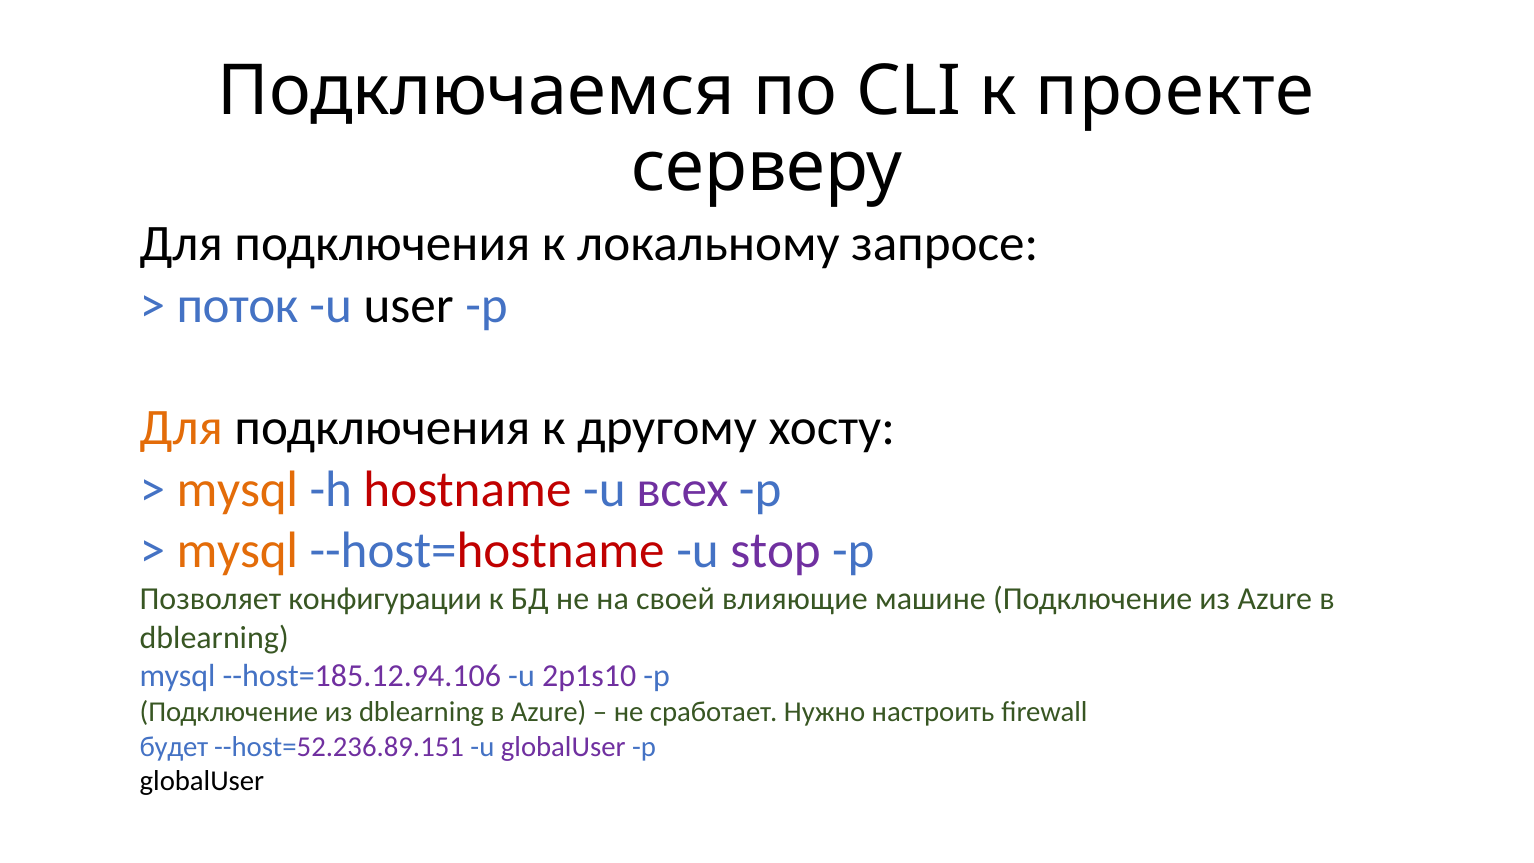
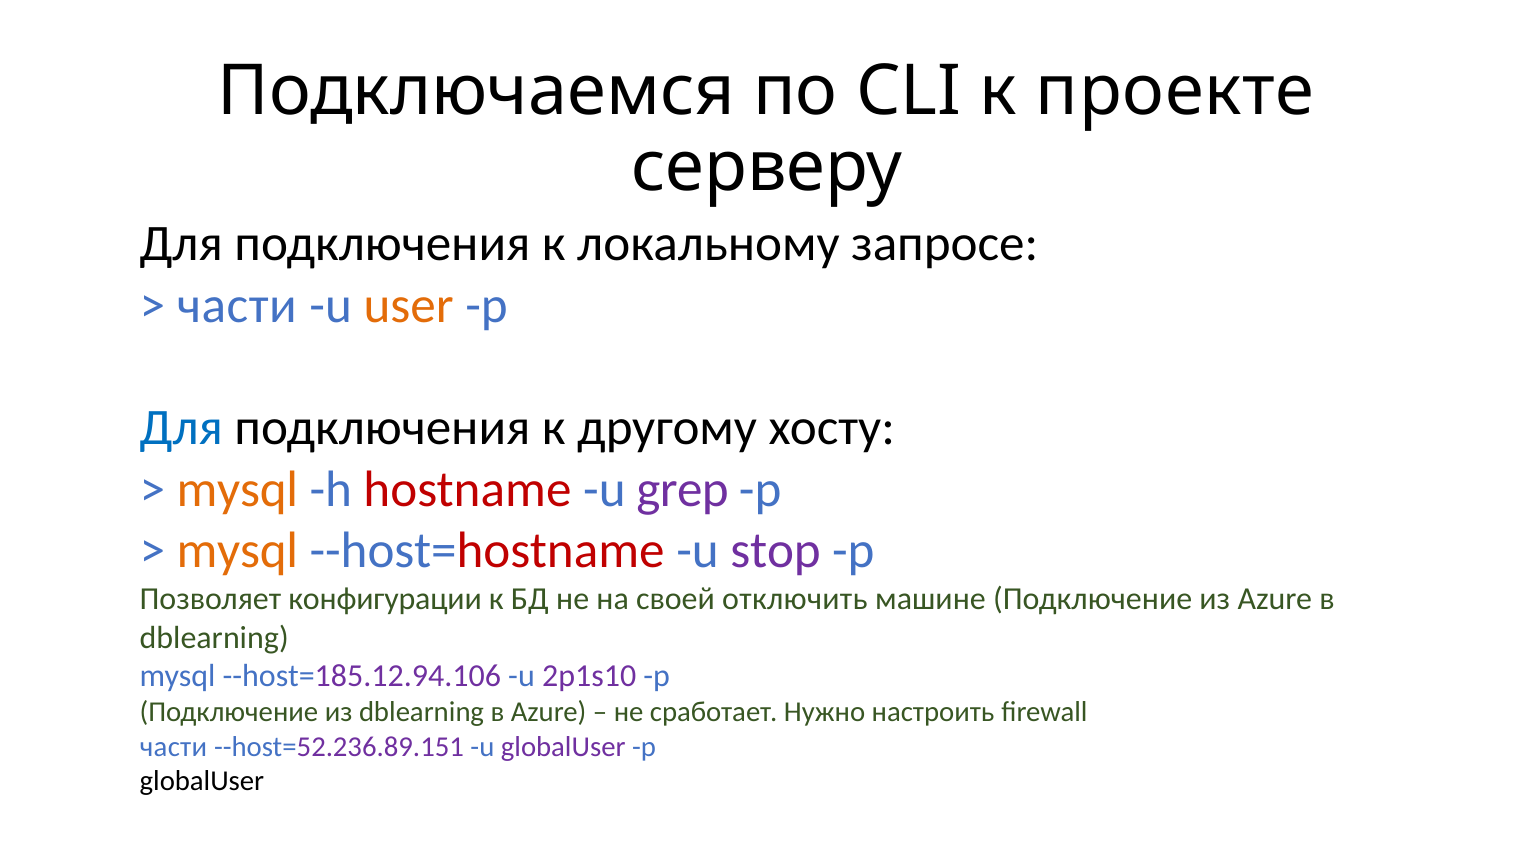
поток at (237, 305): поток -> части
user colour: black -> orange
Для at (181, 428) colour: orange -> blue
всех: всех -> grep
влияющие: влияющие -> отключить
будет at (174, 747): будет -> части
